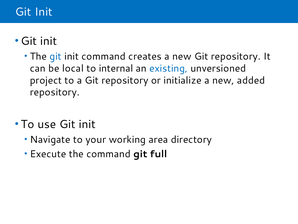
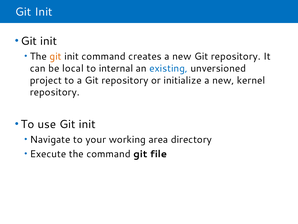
git at (56, 56) colour: blue -> orange
added: added -> kernel
full: full -> file
